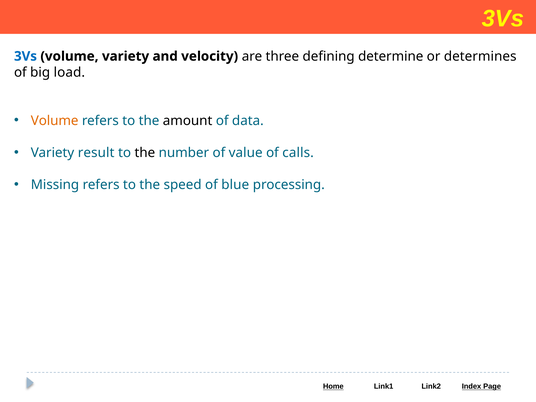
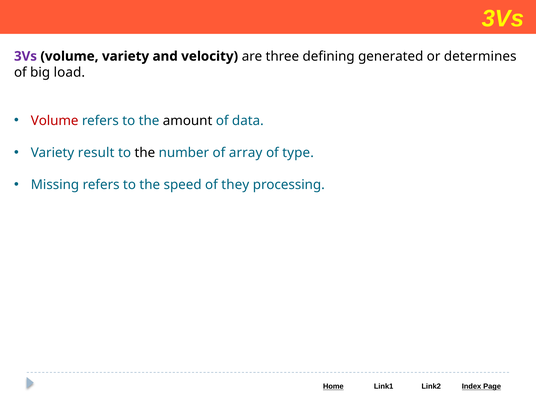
3Vs at (25, 56) colour: blue -> purple
determine: determine -> generated
Volume at (55, 121) colour: orange -> red
value: value -> array
calls: calls -> type
blue: blue -> they
